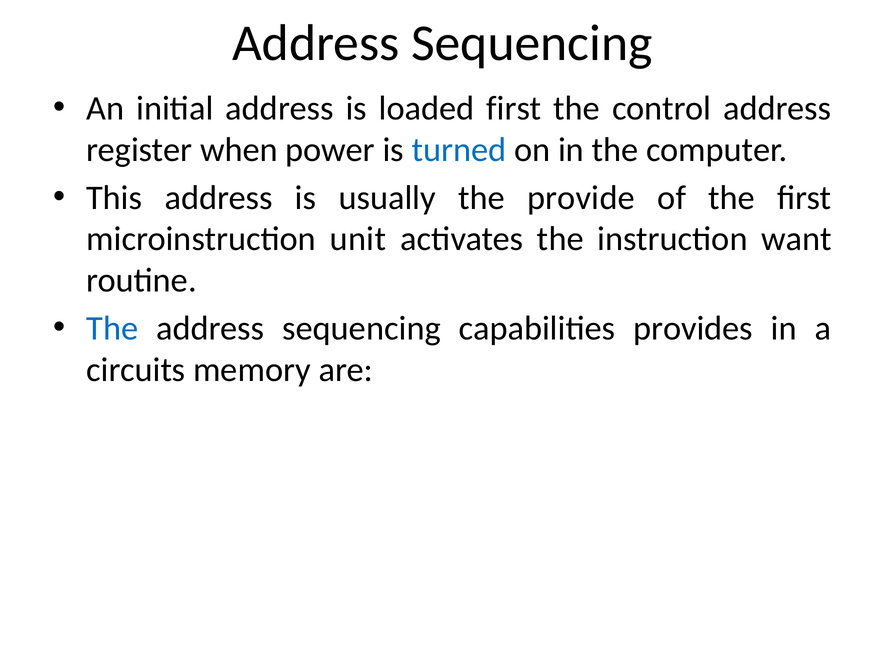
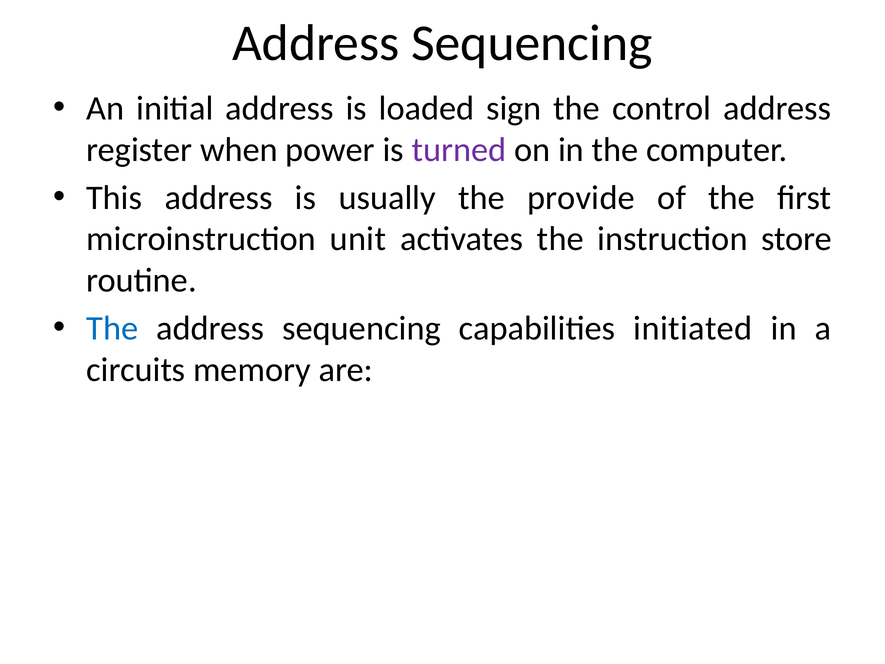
loaded first: first -> sign
turned colour: blue -> purple
want: want -> store
provides: provides -> initiated
